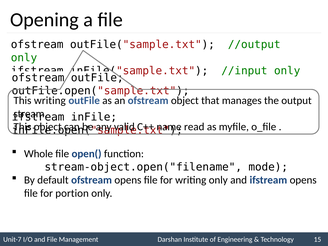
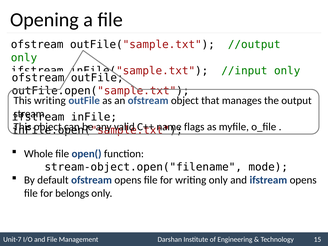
read: read -> flags
portion: portion -> belongs
